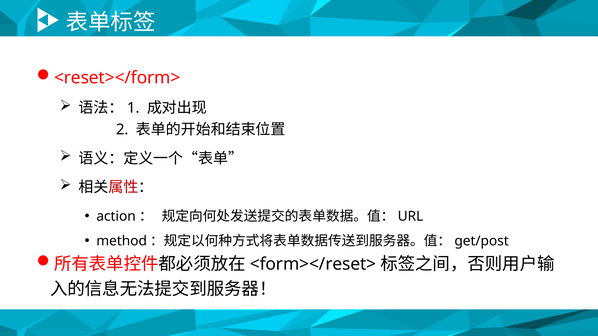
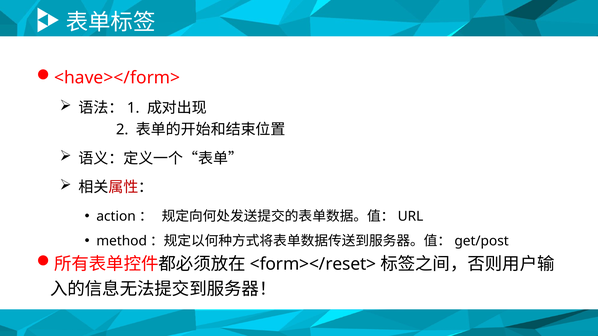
<reset></form>: <reset></form> -> <have></form>
